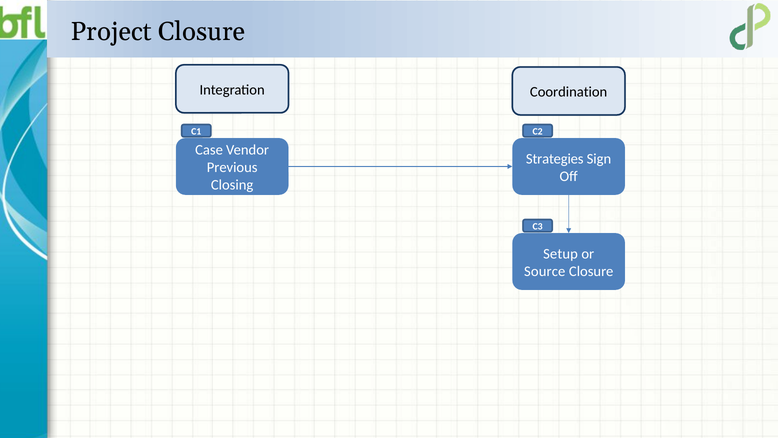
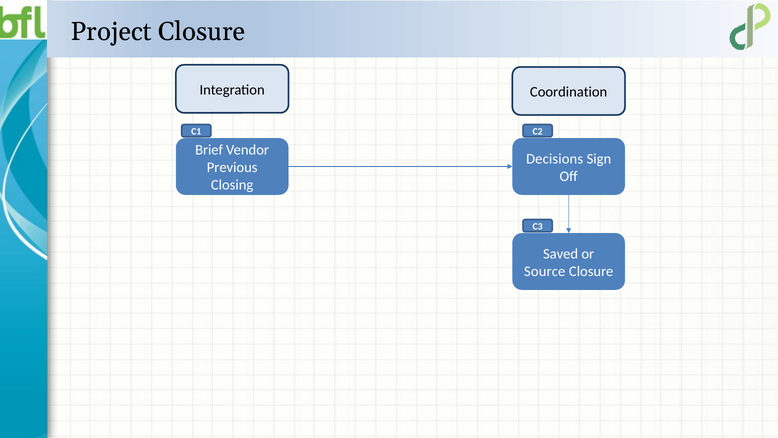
Case: Case -> Brief
Strategies: Strategies -> Decisions
Setup: Setup -> Saved
